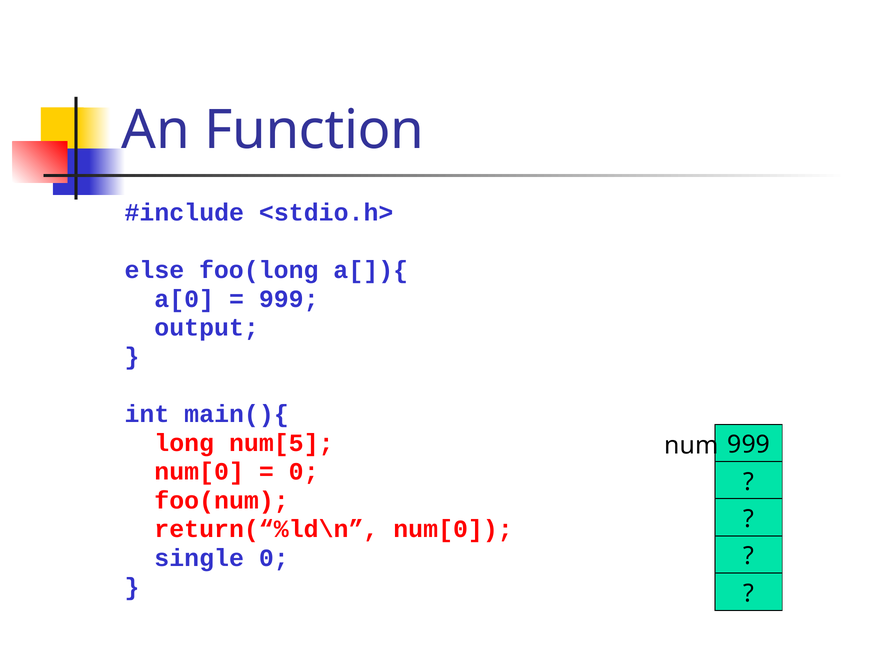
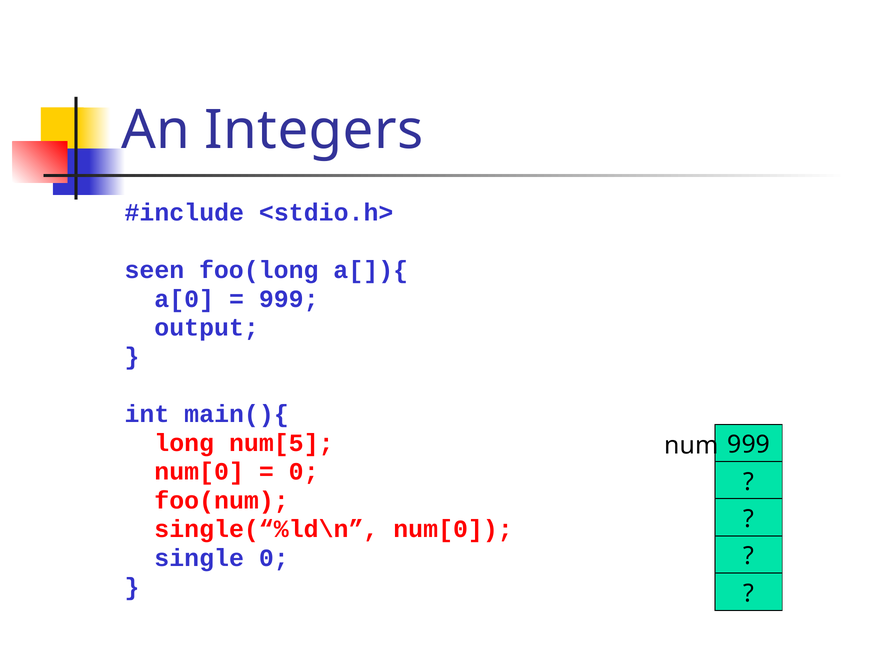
Function: Function -> Integers
else: else -> seen
return(“%ld\n: return(“%ld\n -> single(“%ld\n
